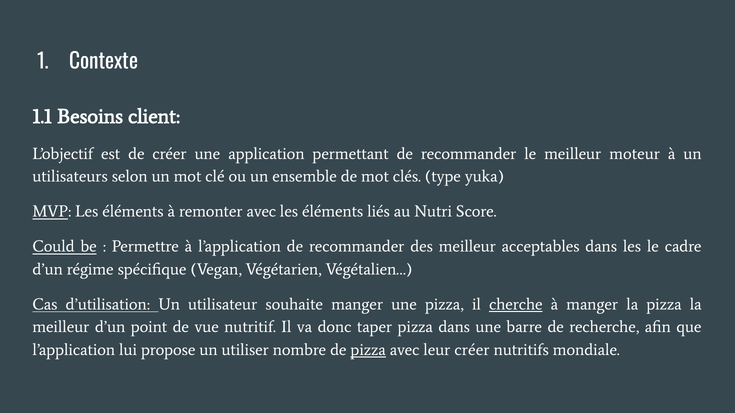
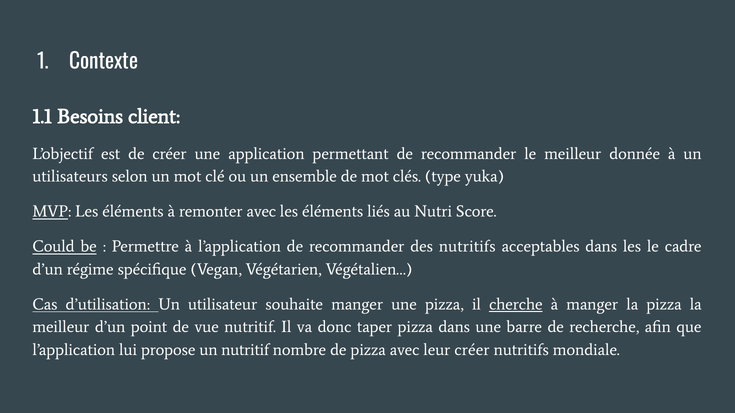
moteur: moteur -> donnée
des meilleur: meilleur -> nutritifs
un utiliser: utiliser -> nutritif
pizza at (368, 350) underline: present -> none
